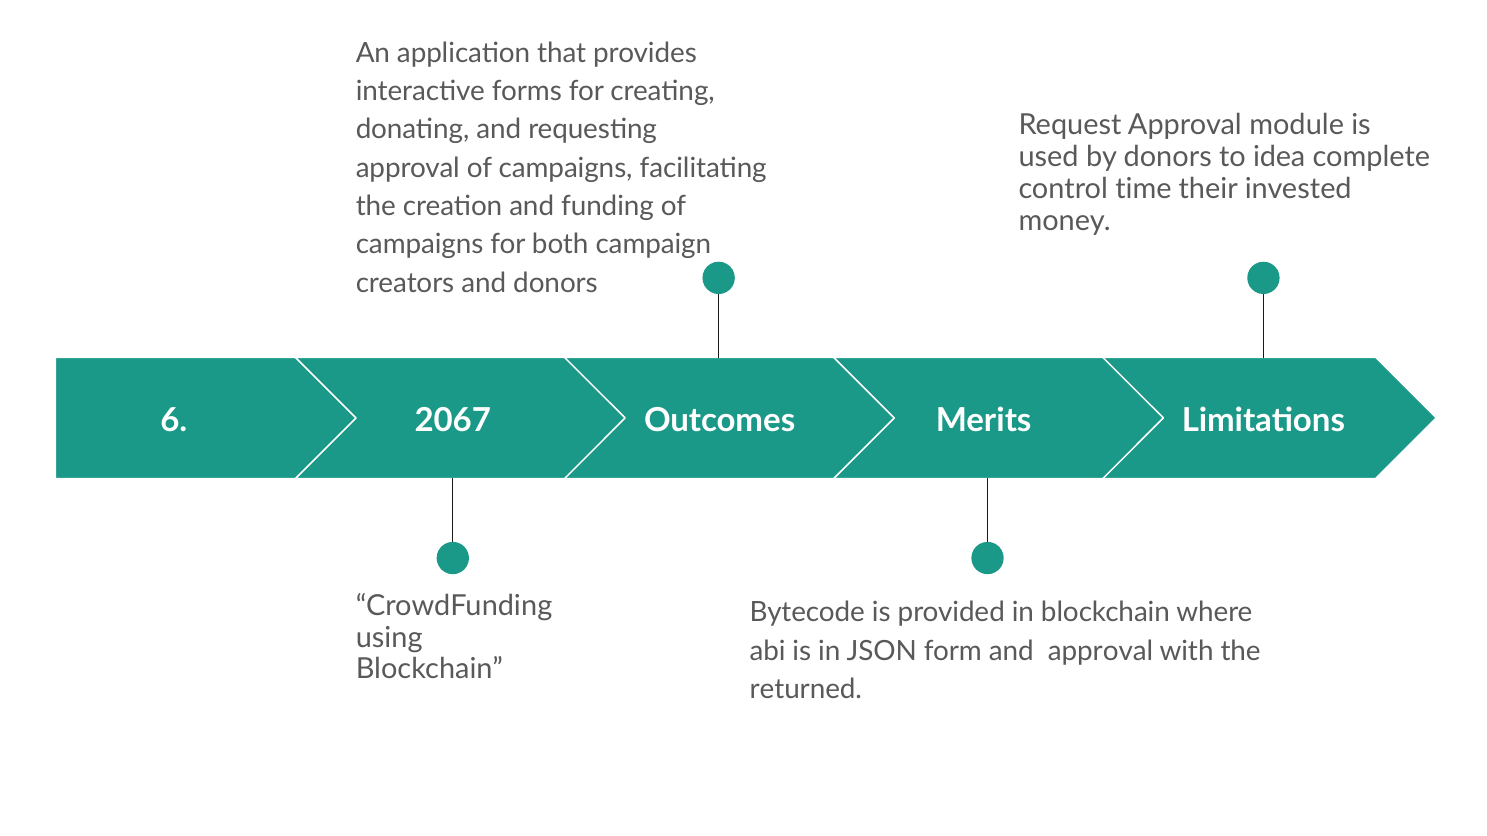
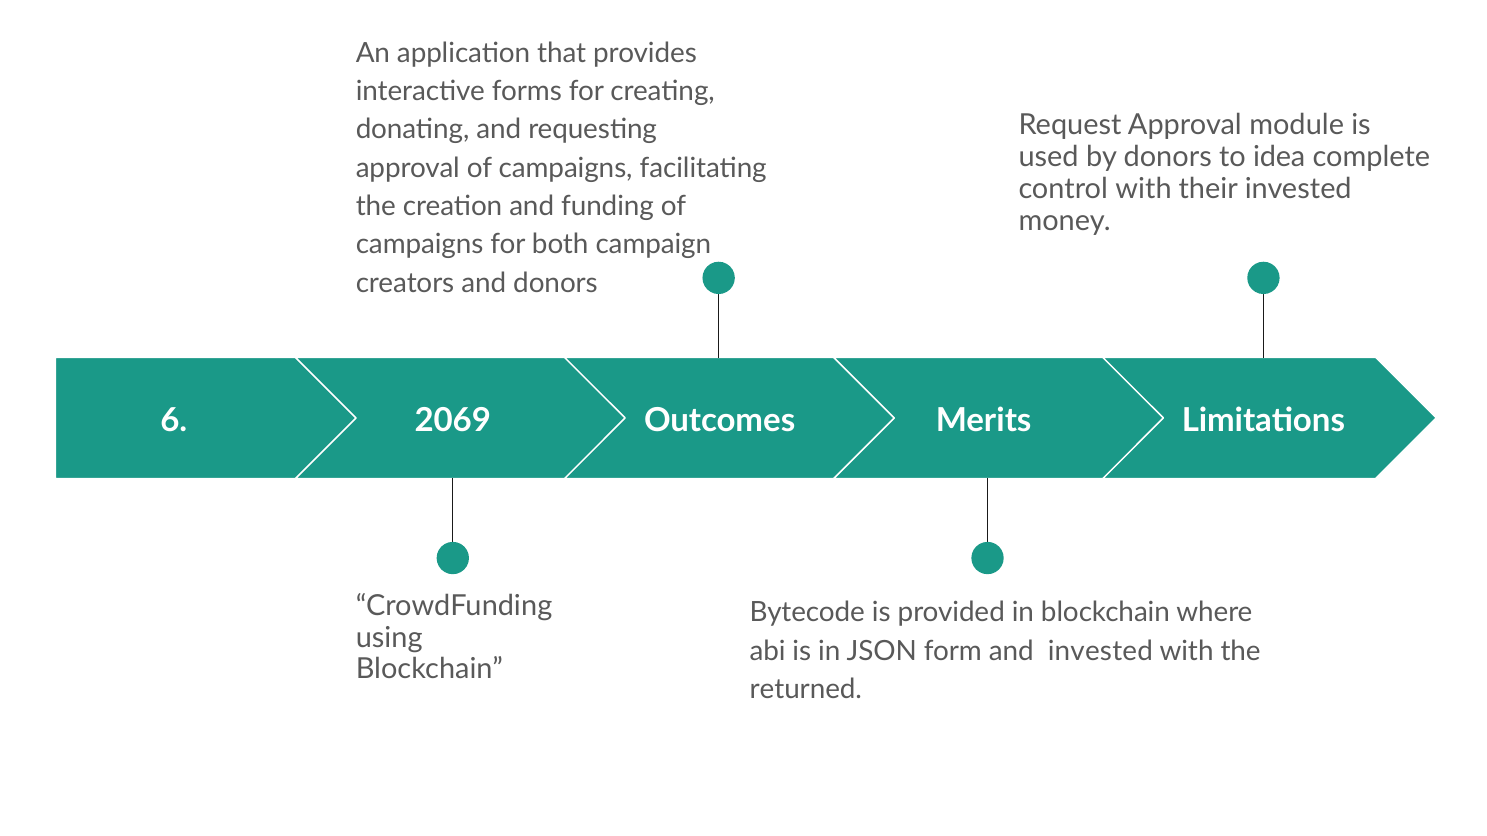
control time: time -> with
2067: 2067 -> 2069
and approval: approval -> invested
